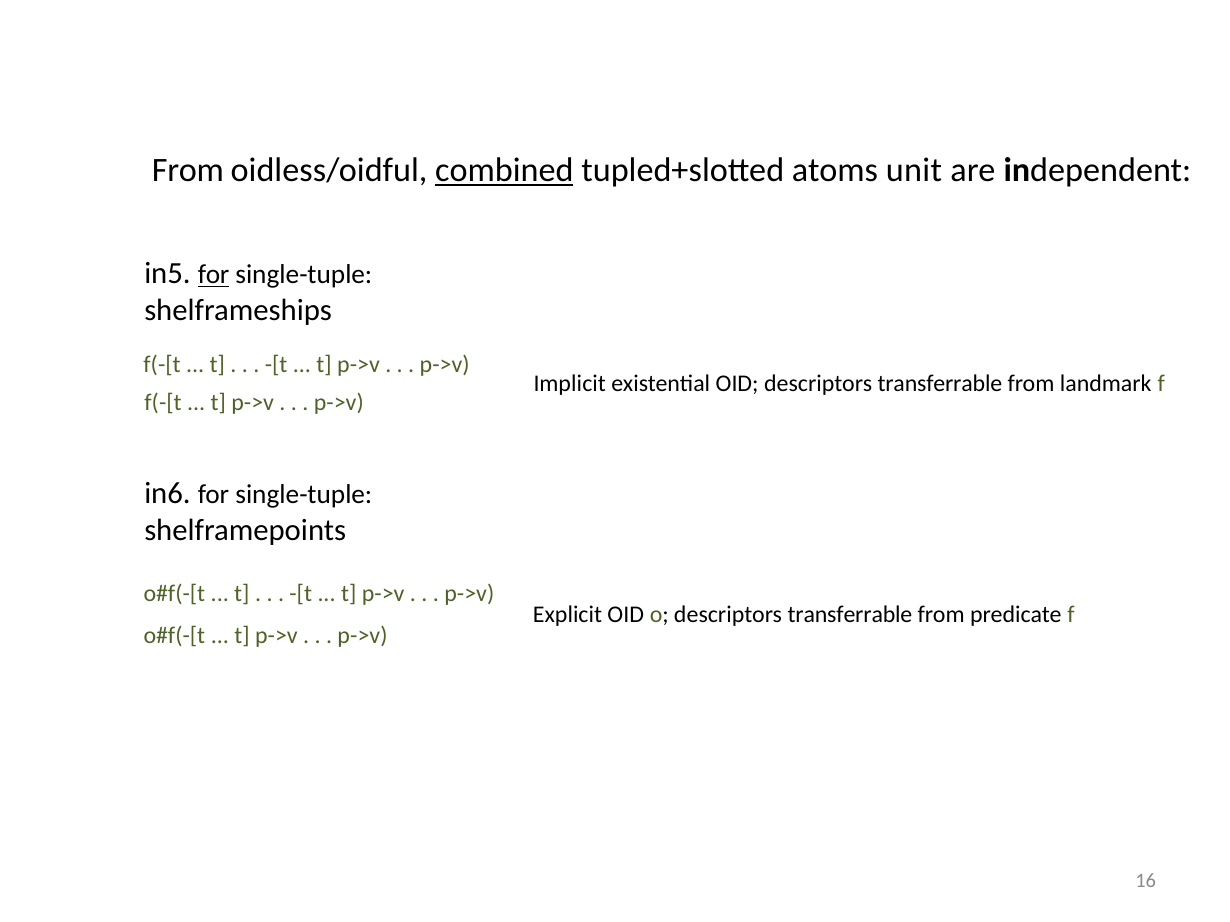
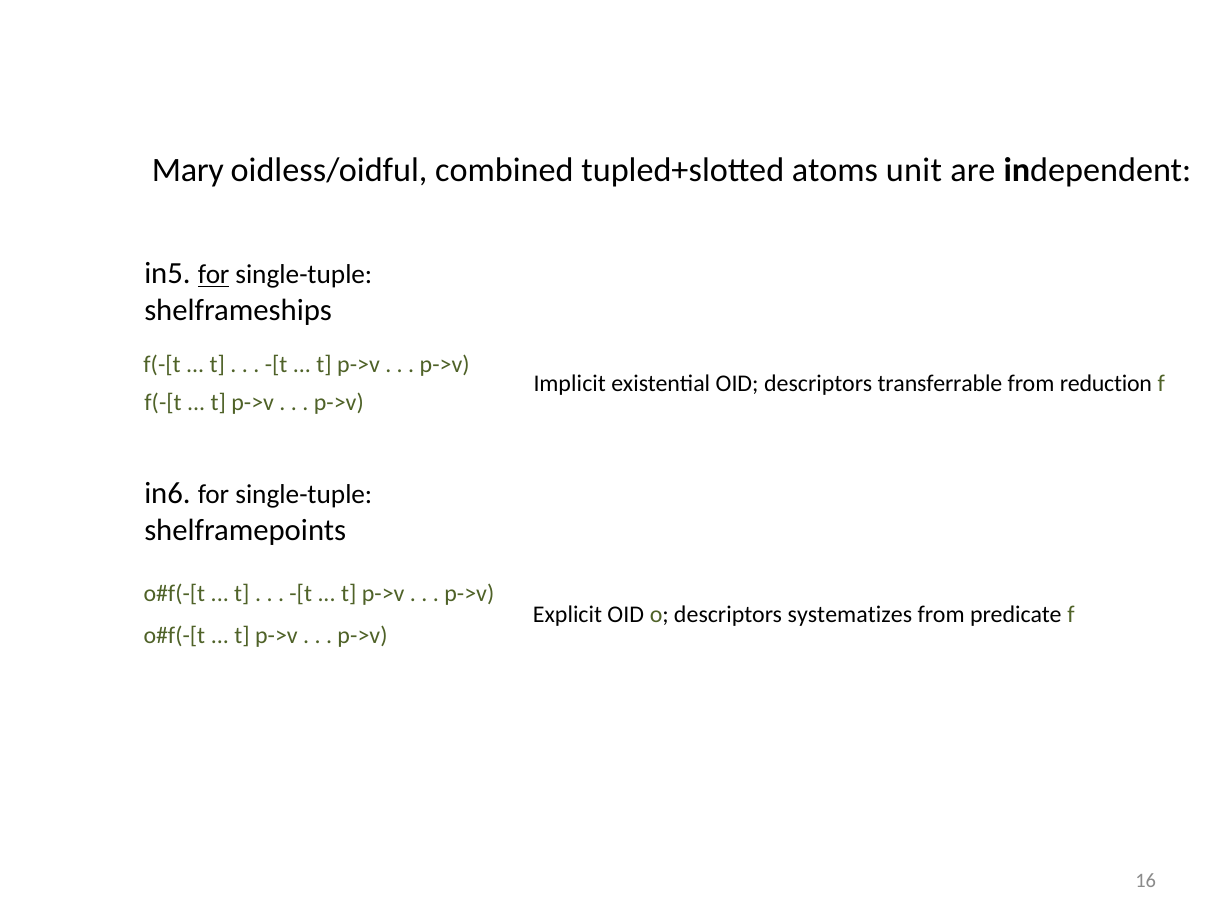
From at (188, 171): From -> Mary
combined underline: present -> none
landmark: landmark -> reduction
o descriptors transferrable: transferrable -> systematizes
